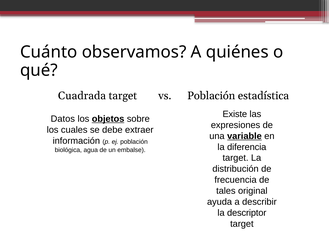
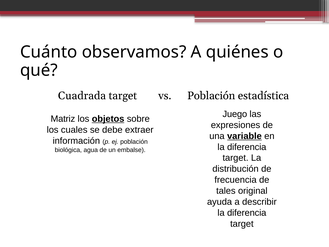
Existe: Existe -> Juego
Datos: Datos -> Matriz
descriptor at (247, 213): descriptor -> diferencia
